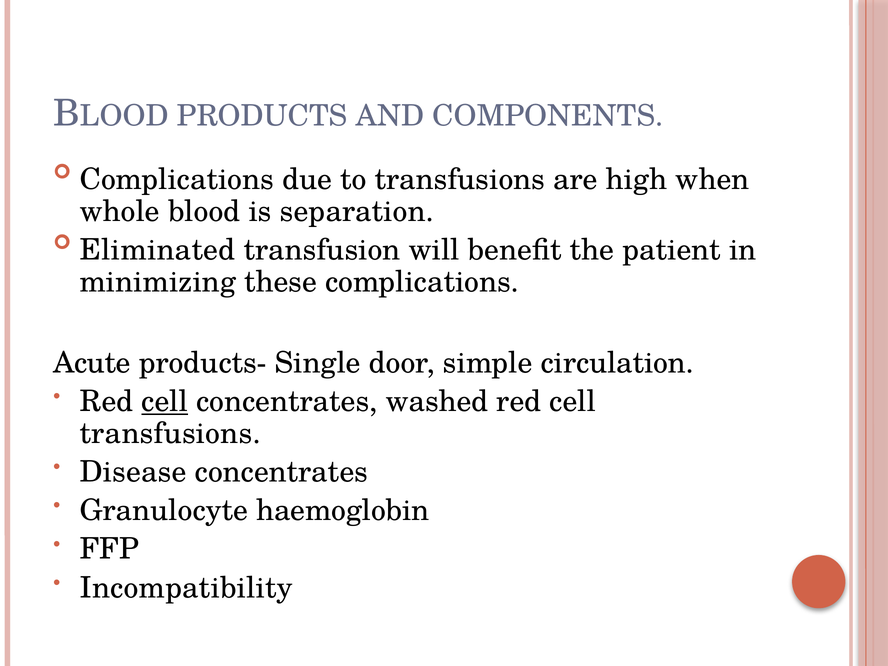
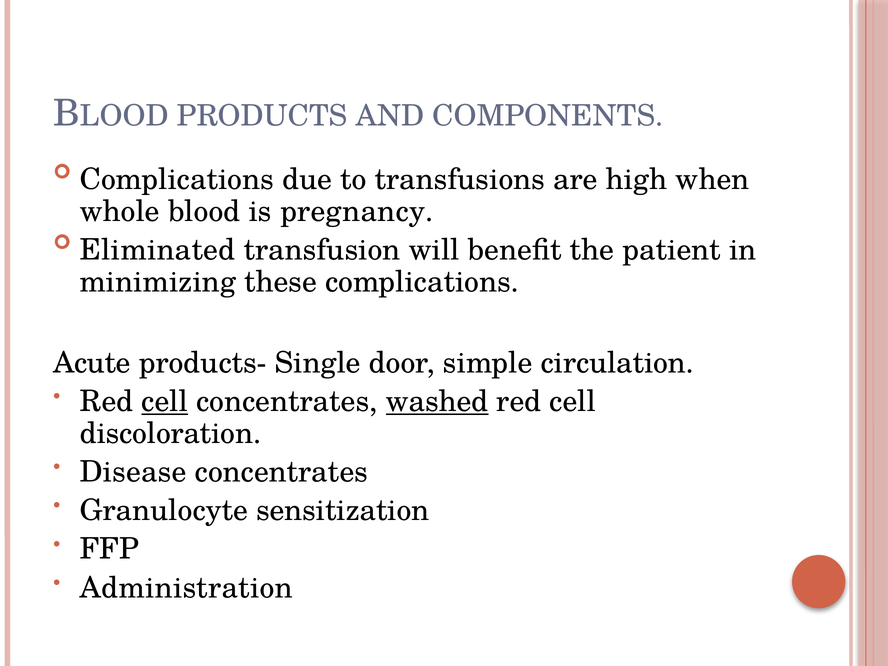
separation: separation -> pregnancy
washed underline: none -> present
transfusions at (170, 433): transfusions -> discoloration
haemoglobin: haemoglobin -> sensitization
Incompatibility: Incompatibility -> Administration
